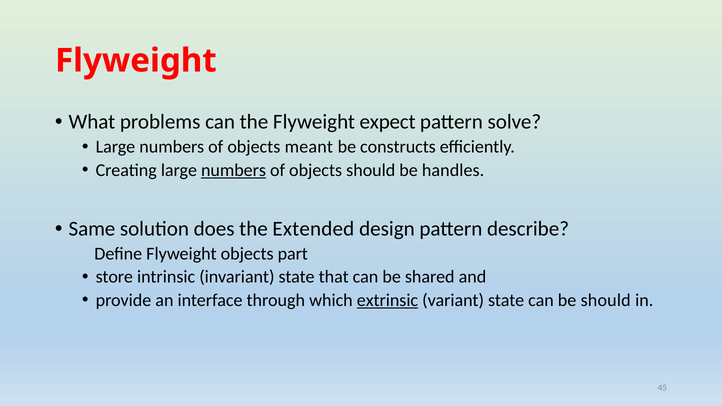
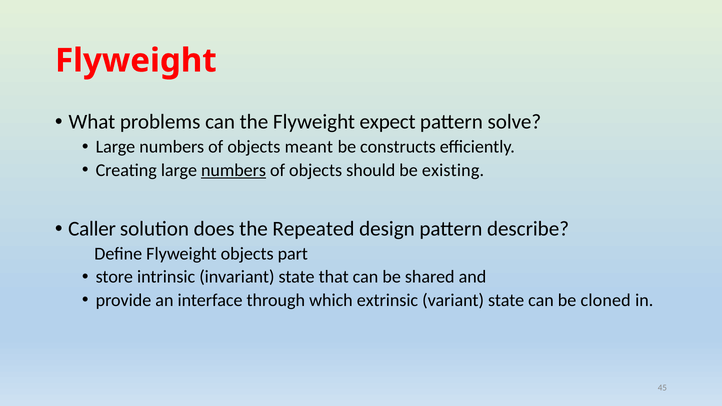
handles: handles -> existing
Same: Same -> Caller
Extended: Extended -> Repeated
extrinsic underline: present -> none
be should: should -> cloned
